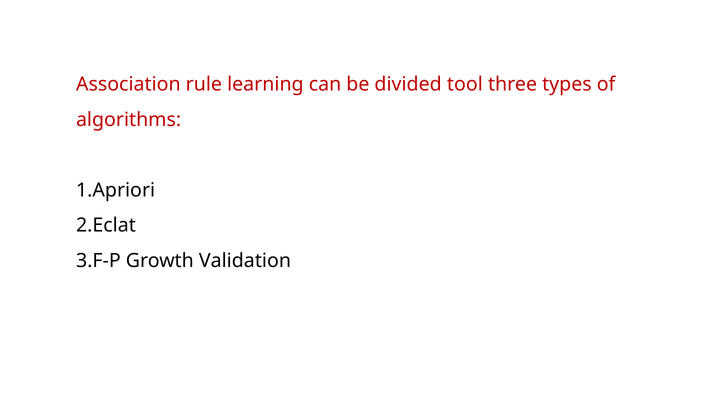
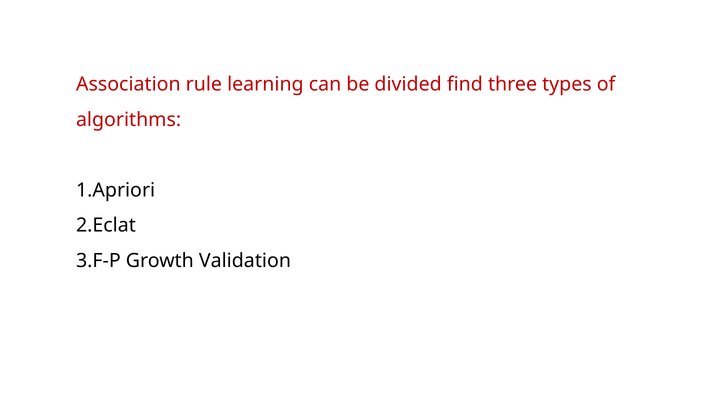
tool: tool -> find
